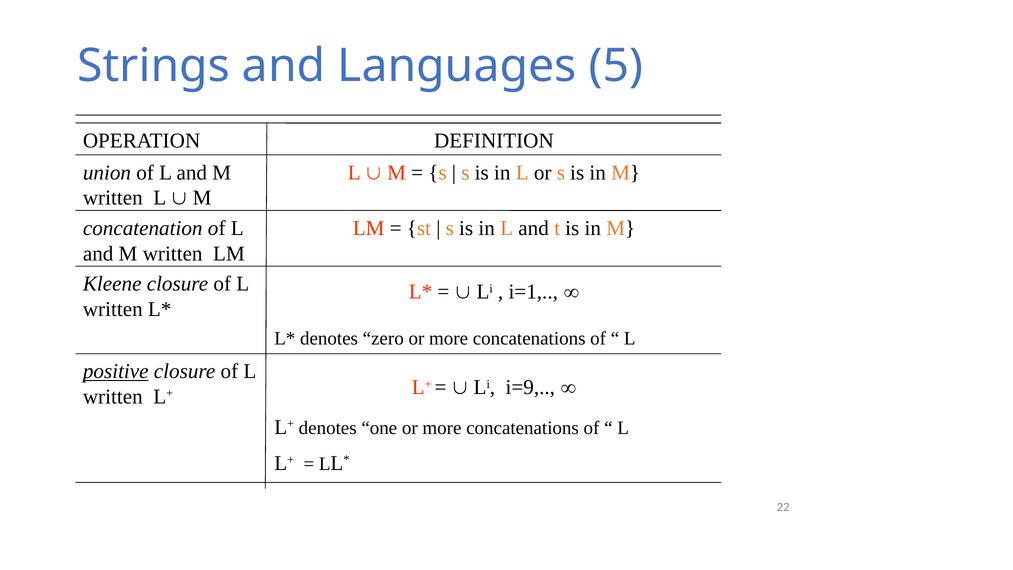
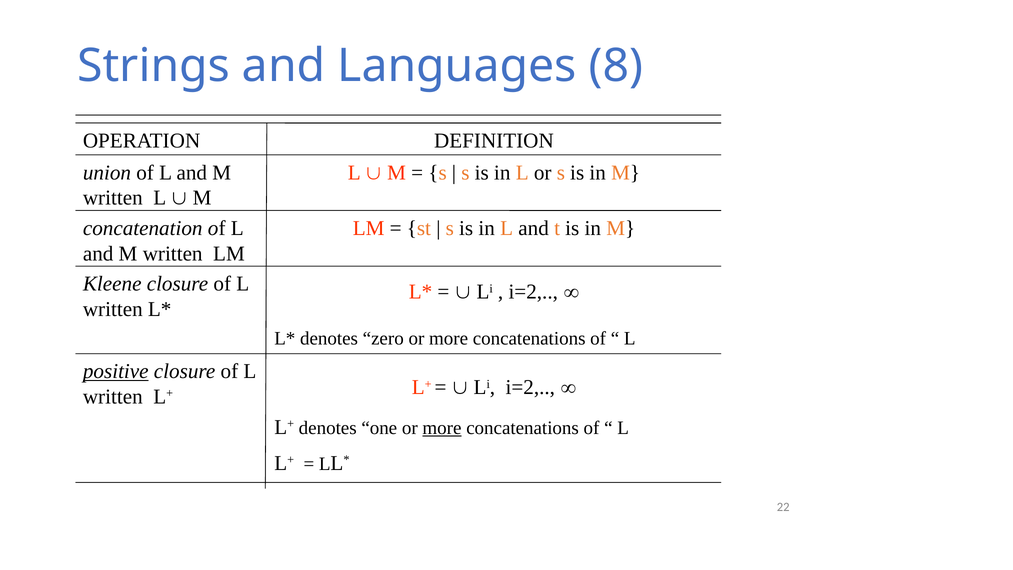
5: 5 -> 8
i=1 at (533, 292): i=1 -> i=2
Li i=9: i=9 -> i=2
more at (442, 428) underline: none -> present
